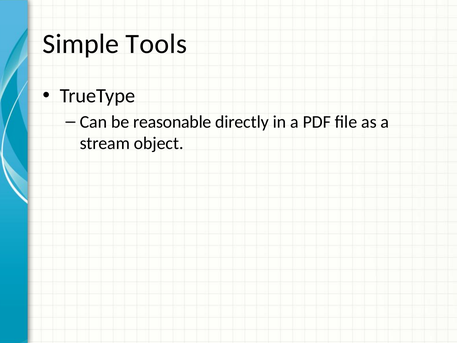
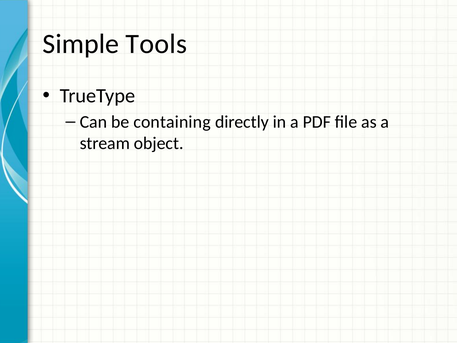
reasonable: reasonable -> containing
